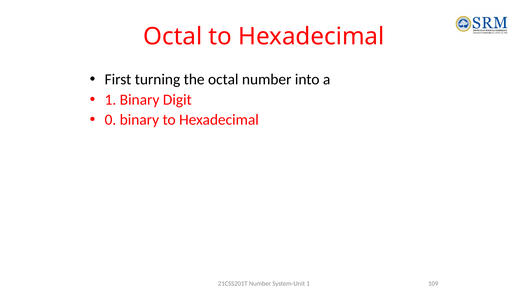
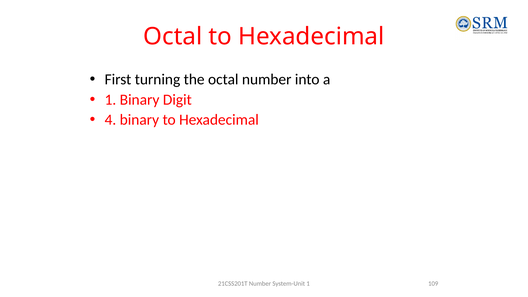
0: 0 -> 4
